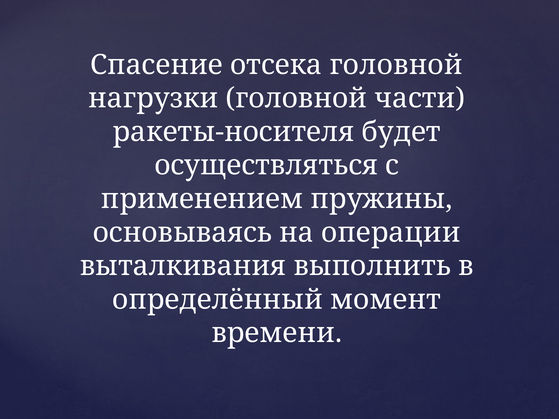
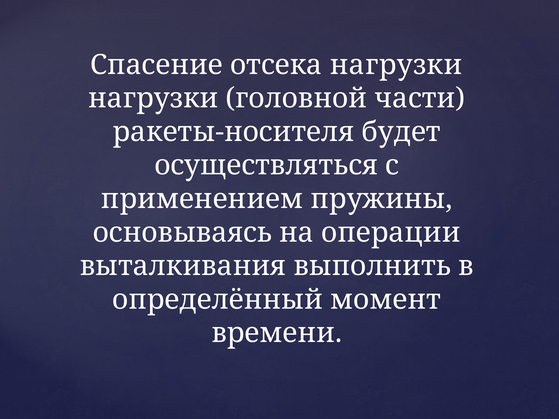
отсека головной: головной -> нагрузки
